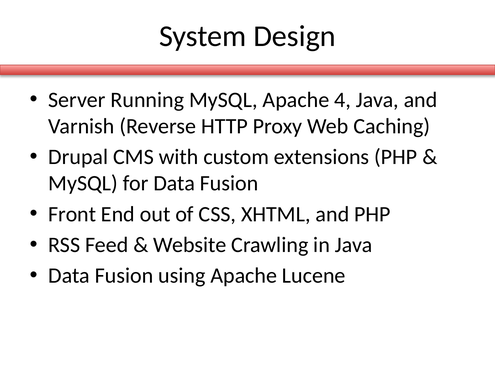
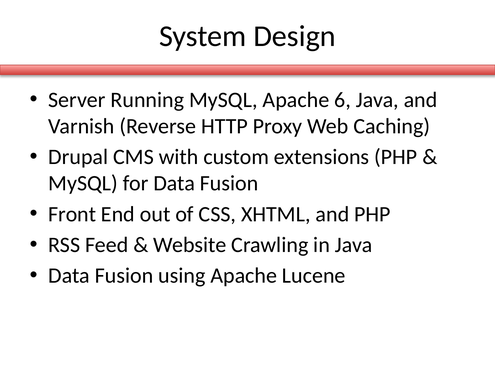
4: 4 -> 6
